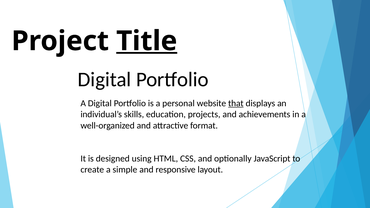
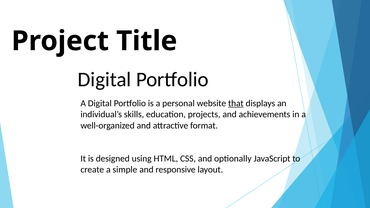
Title underline: present -> none
